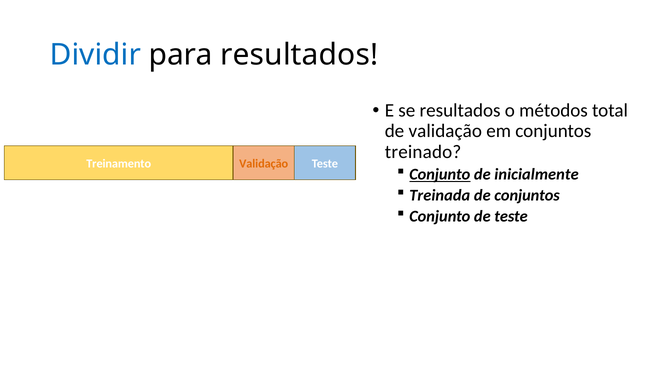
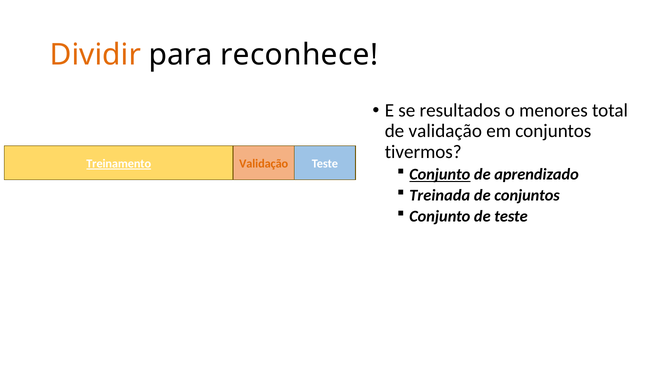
Dividir colour: blue -> orange
para resultados: resultados -> reconhece
métodos: métodos -> menores
treinado: treinado -> tivermos
Treinamento underline: none -> present
inicialmente: inicialmente -> aprendizado
